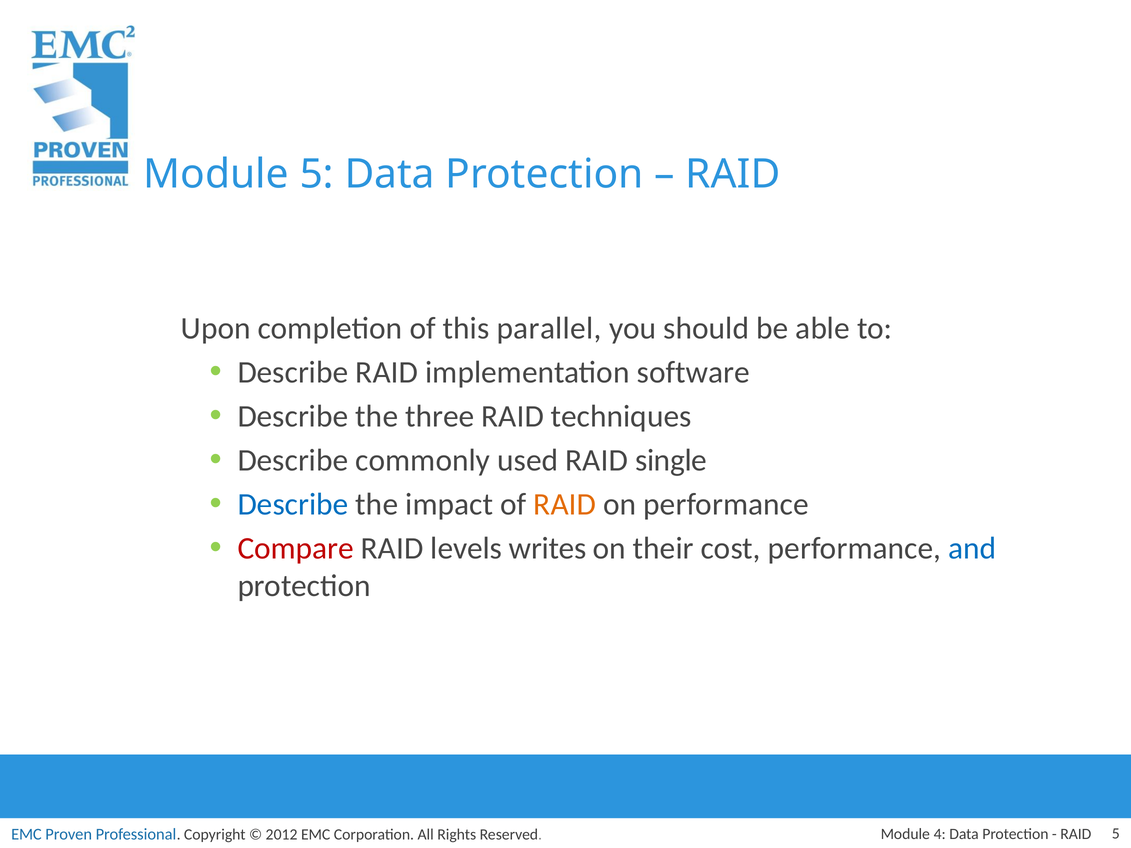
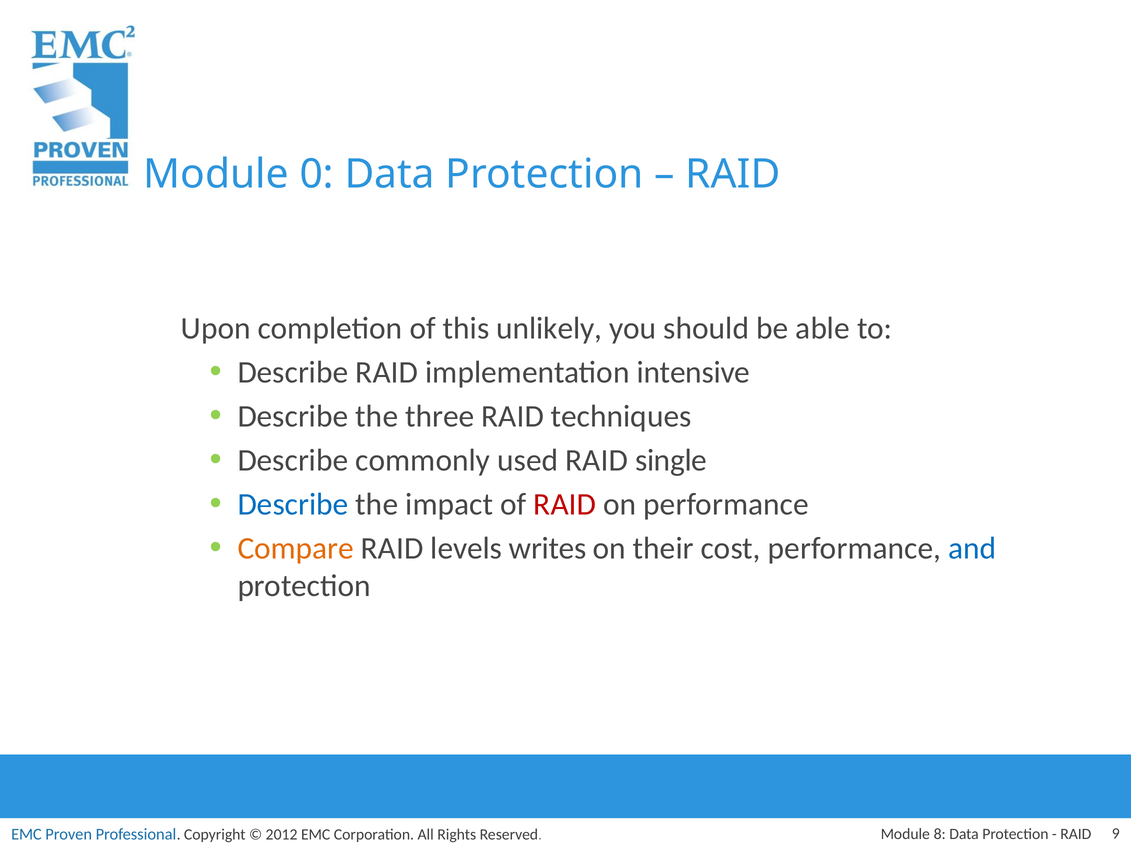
Module 5: 5 -> 0
parallel: parallel -> unlikely
software: software -> intensive
RAID at (565, 504) colour: orange -> red
Compare colour: red -> orange
4: 4 -> 8
RAID 5: 5 -> 9
